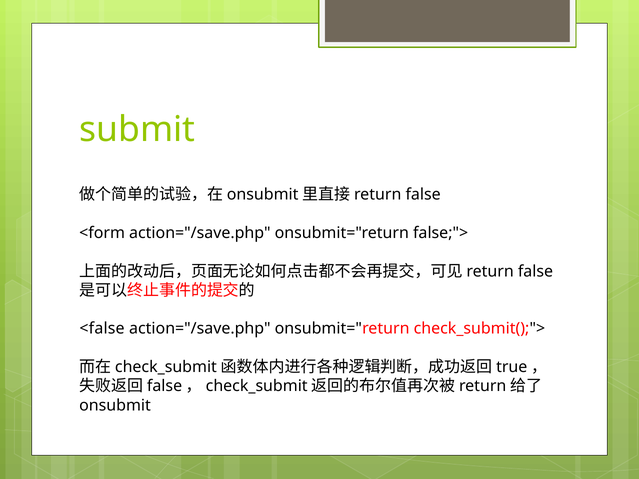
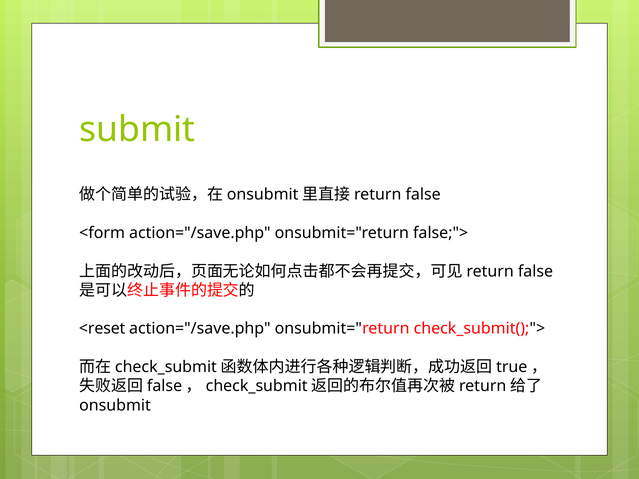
<false: <false -> <reset
